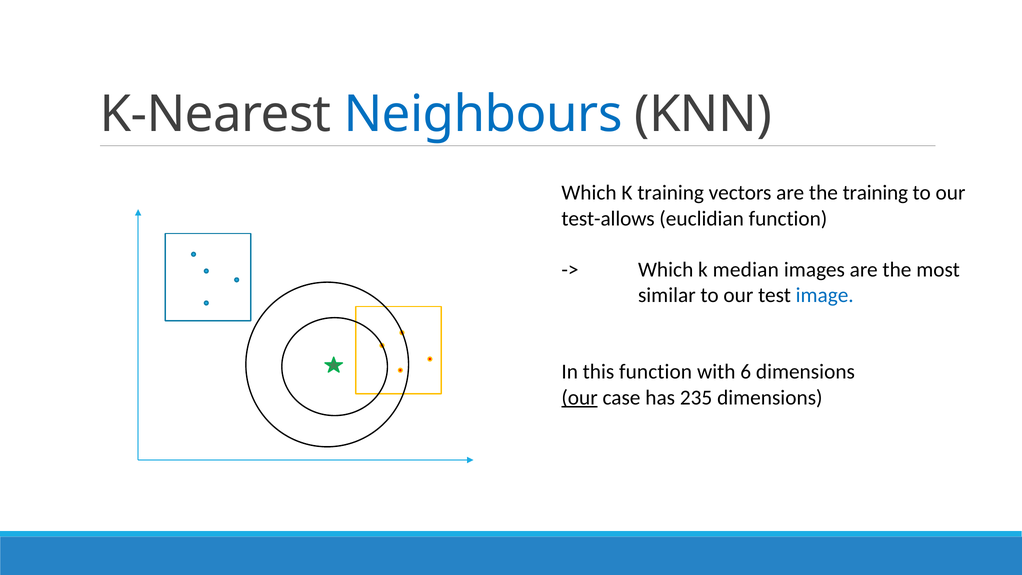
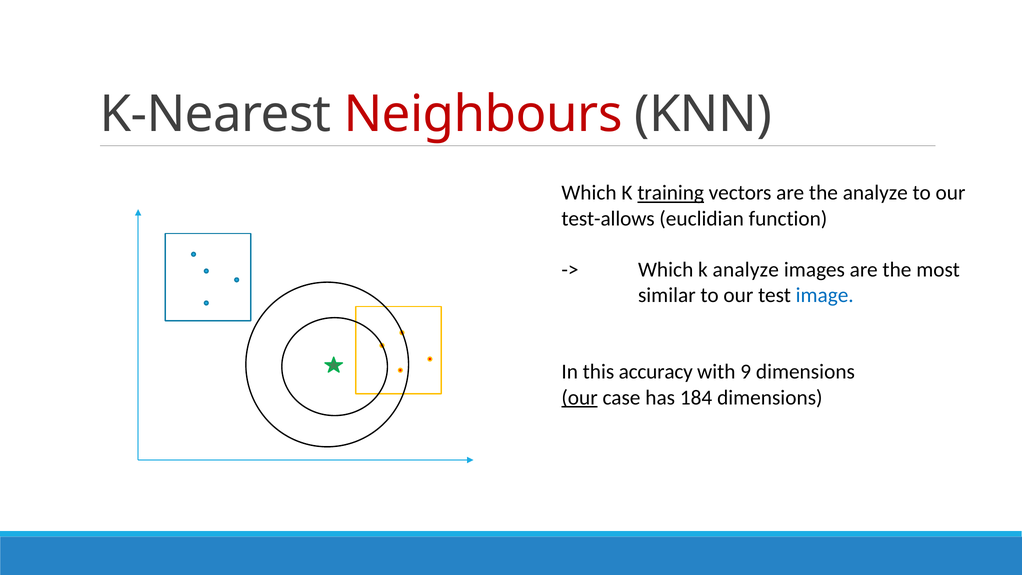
Neighbours colour: blue -> red
training at (671, 193) underline: none -> present
the training: training -> analyze
k median: median -> analyze
this function: function -> accuracy
6: 6 -> 9
235: 235 -> 184
